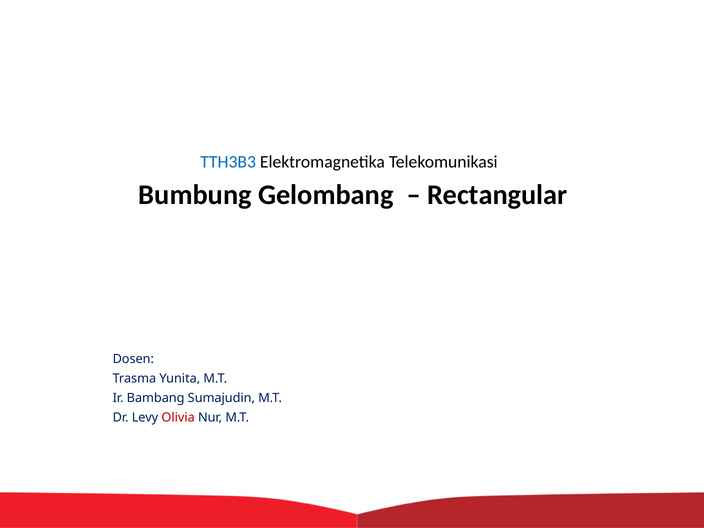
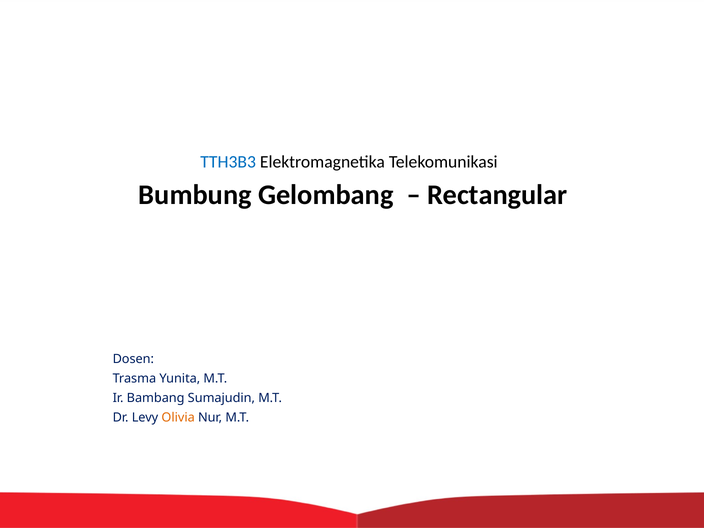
Olivia colour: red -> orange
